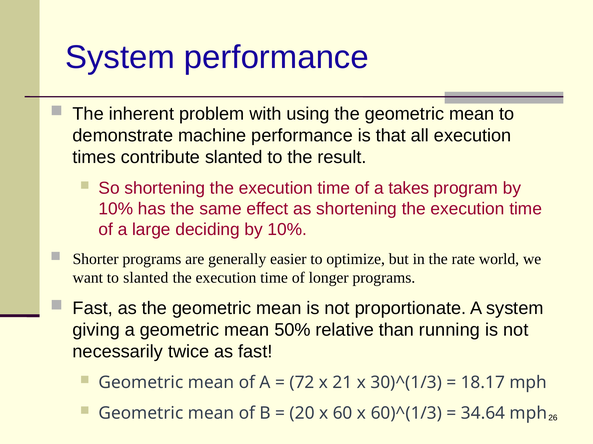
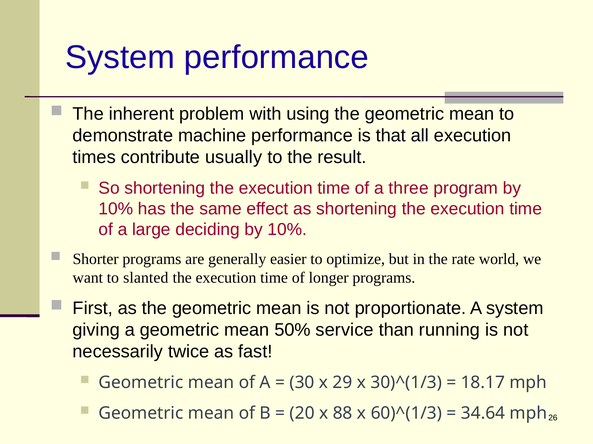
contribute slanted: slanted -> usually
takes: takes -> three
Fast at (93, 309): Fast -> First
relative: relative -> service
72: 72 -> 30
21: 21 -> 29
60: 60 -> 88
